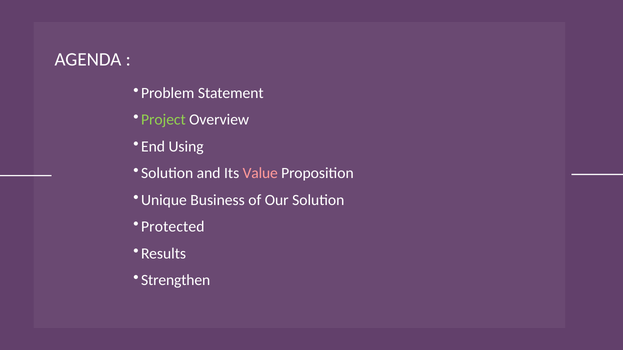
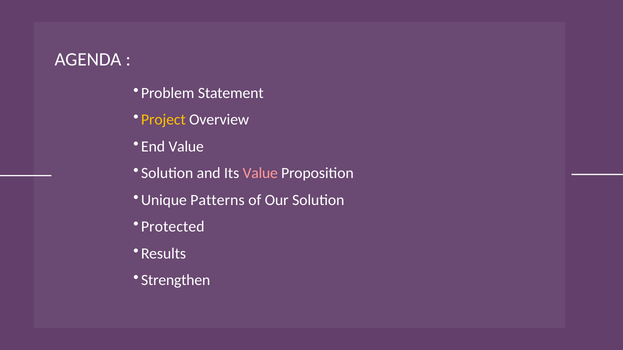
Project colour: light green -> yellow
End Using: Using -> Value
Business: Business -> Patterns
